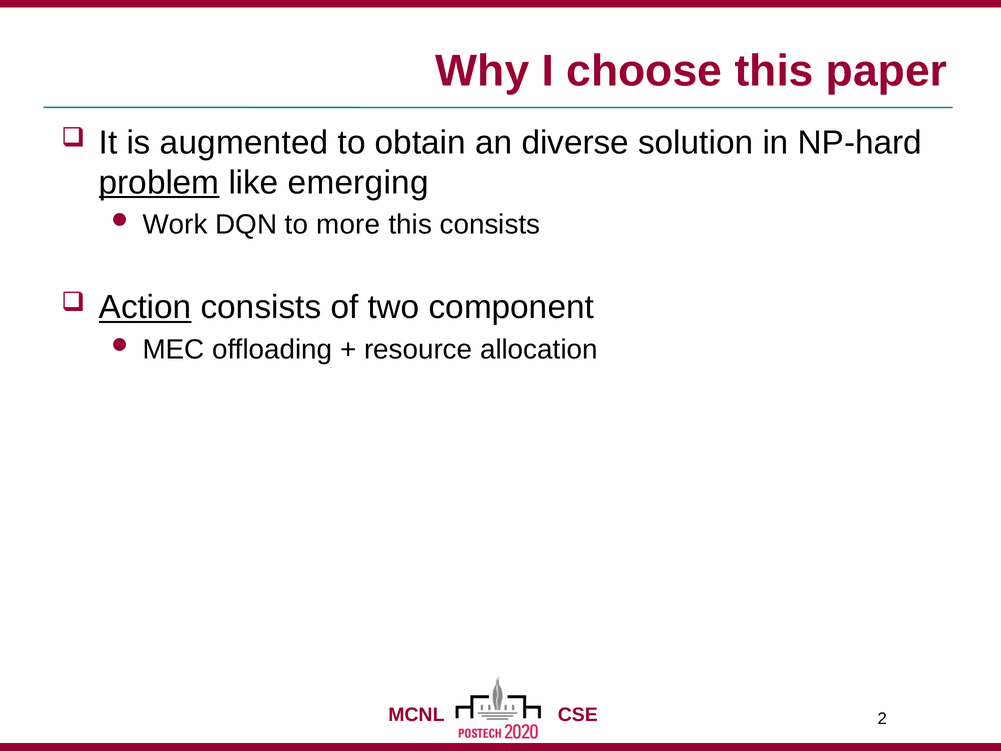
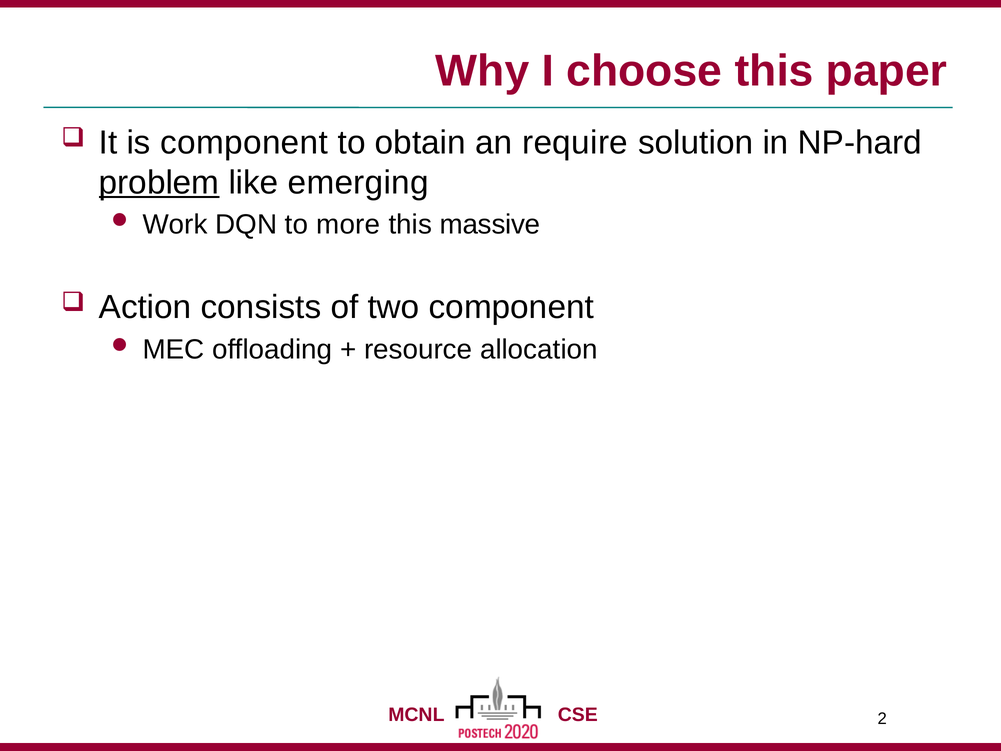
is augmented: augmented -> component
diverse: diverse -> require
this consists: consists -> massive
Action underline: present -> none
